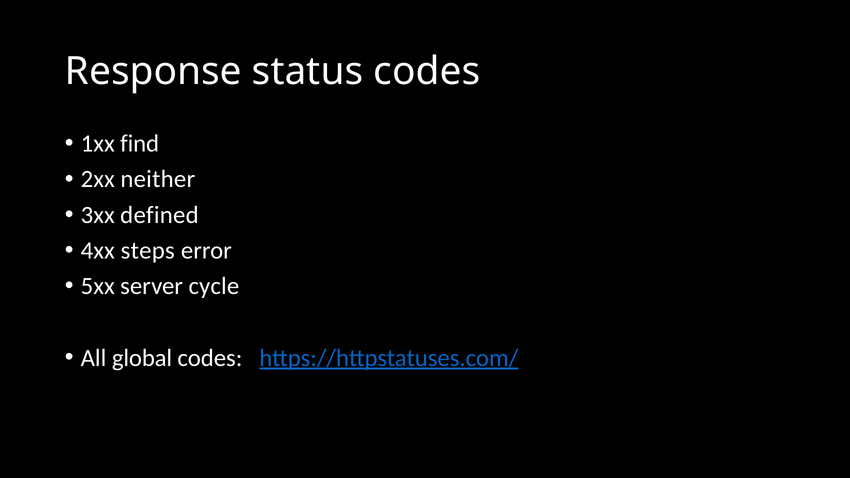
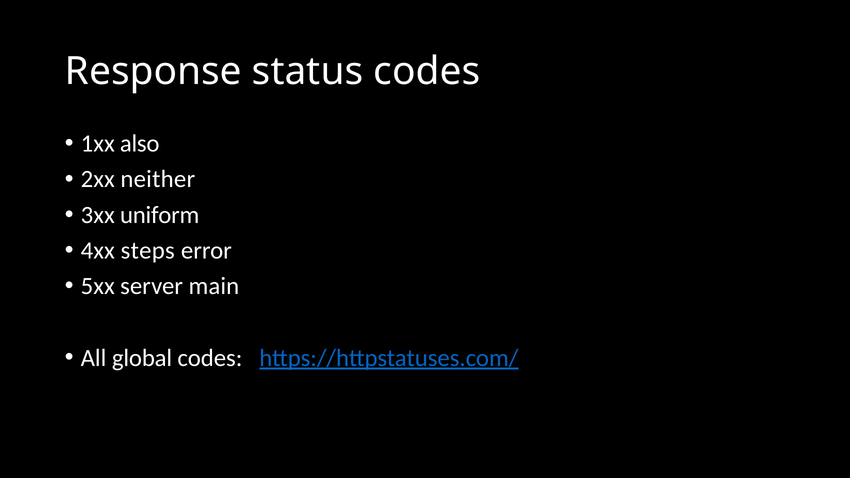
find: find -> also
defined: defined -> uniform
cycle: cycle -> main
